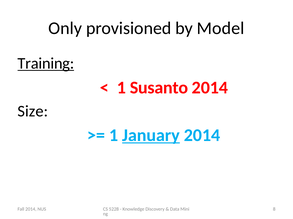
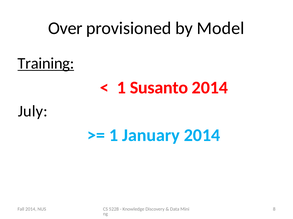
Only: Only -> Over
Size: Size -> July
January underline: present -> none
